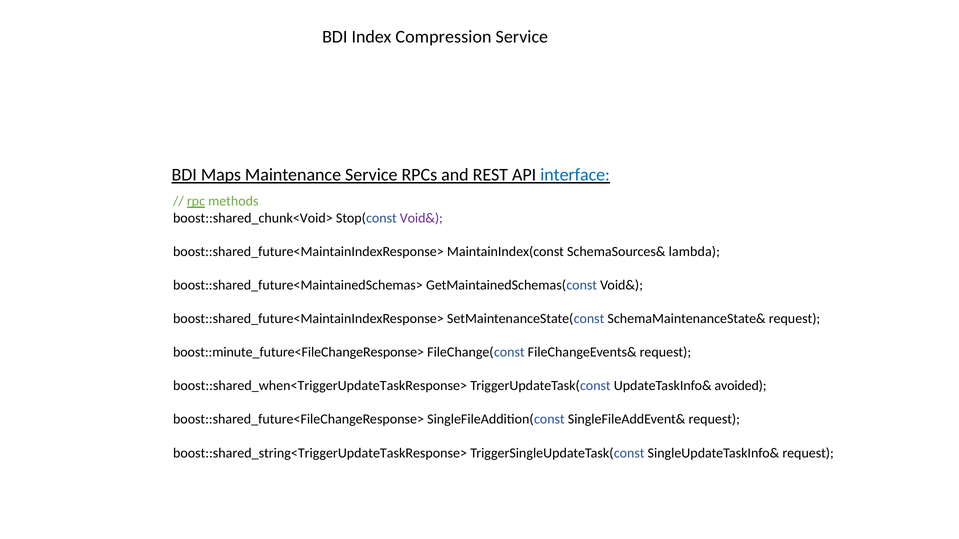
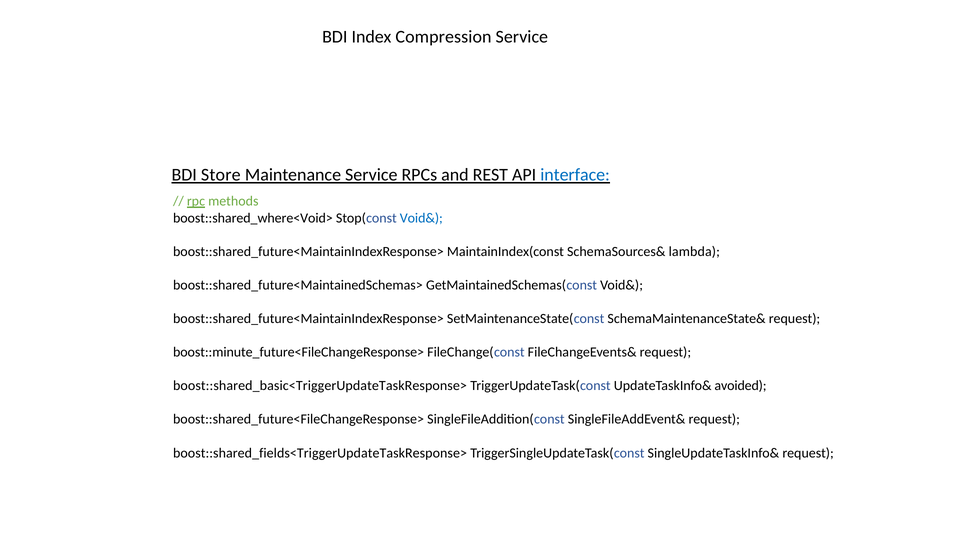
Maps: Maps -> Store
boost::shared_chunk<Void>: boost::shared_chunk<Void> -> boost::shared_where<Void>
Void& at (421, 218) colour: purple -> blue
boost::shared_when<TriggerUpdateTaskResponse>: boost::shared_when<TriggerUpdateTaskResponse> -> boost::shared_basic<TriggerUpdateTaskResponse>
boost::shared_string<TriggerUpdateTaskResponse>: boost::shared_string<TriggerUpdateTaskResponse> -> boost::shared_fields<TriggerUpdateTaskResponse>
